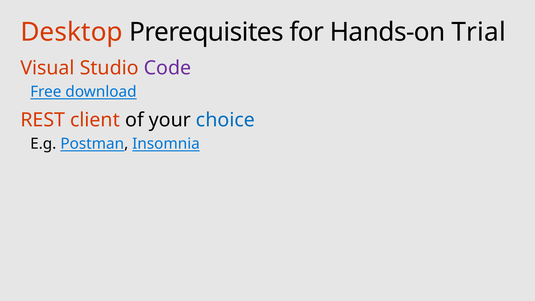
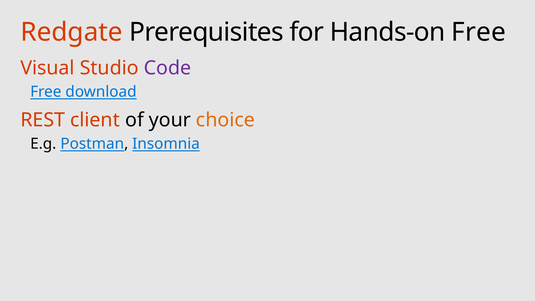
Desktop: Desktop -> Redgate
Hands-on Trial: Trial -> Free
choice colour: blue -> orange
